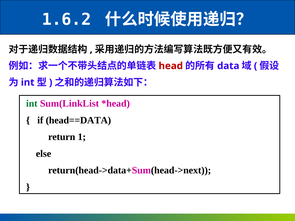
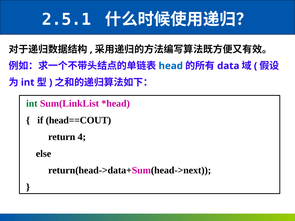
1.6.2: 1.6.2 -> 2.5.1
head colour: red -> blue
head==DATA: head==DATA -> head==COUT
1: 1 -> 4
